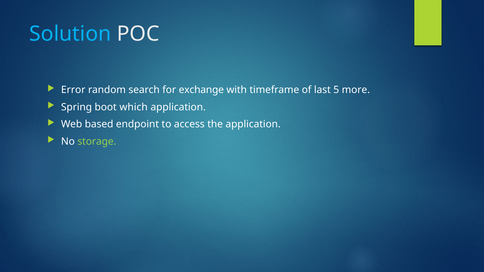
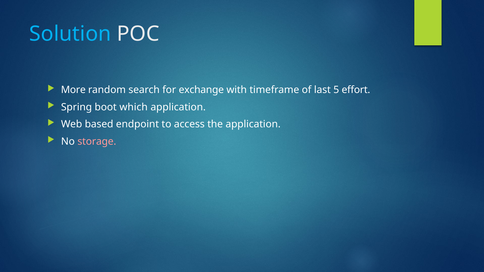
Error: Error -> More
more: more -> effort
storage colour: light green -> pink
